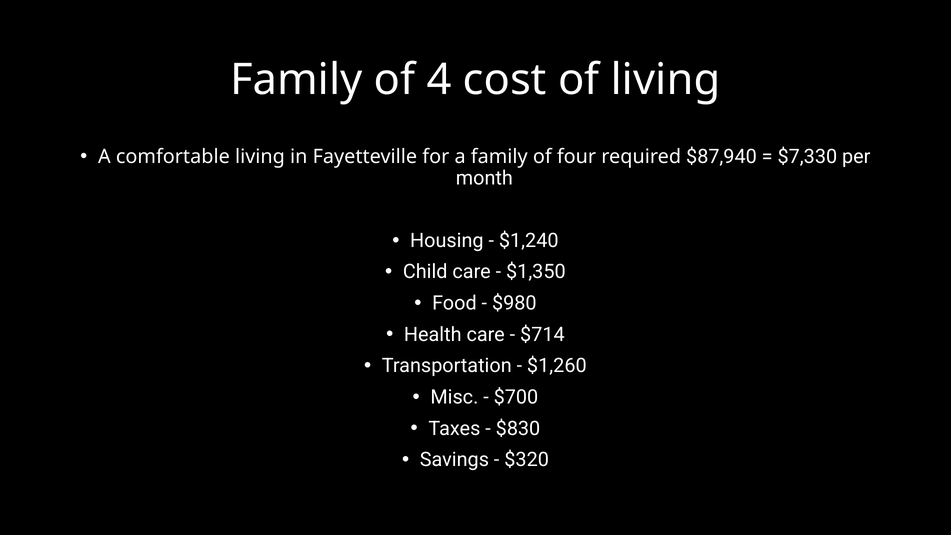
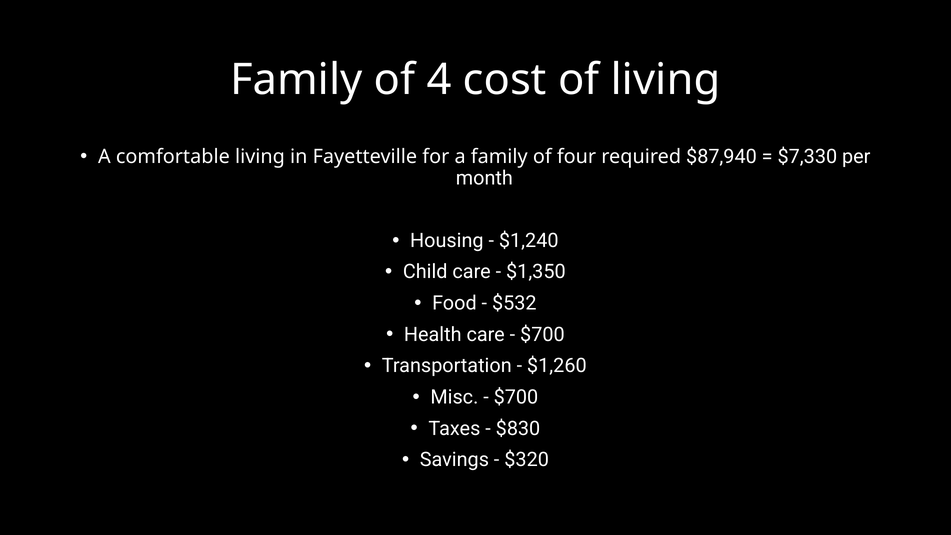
$980: $980 -> $532
$714 at (542, 334): $714 -> $700
